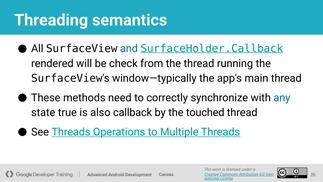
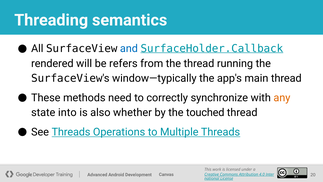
check: check -> refers
any colour: blue -> orange
true: true -> into
callback: callback -> whether
